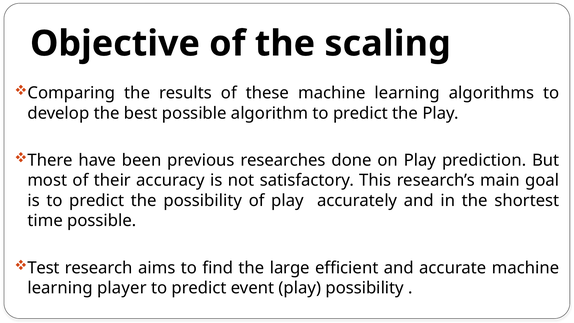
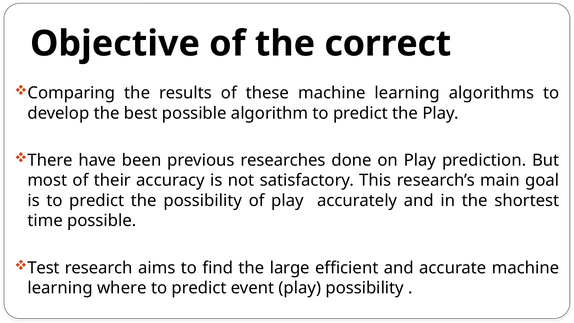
scaling: scaling -> correct
player: player -> where
